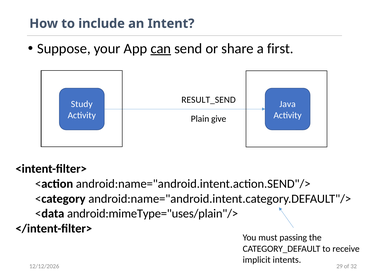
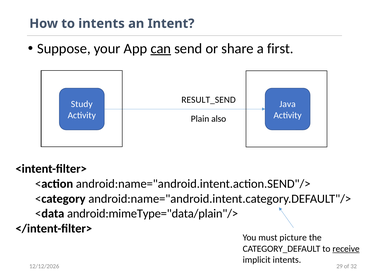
to include: include -> intents
give: give -> also
android:mimeType="uses/plain"/>: android:mimeType="uses/plain"/> -> android:mimeType="data/plain"/>
passing: passing -> picture
receive underline: none -> present
